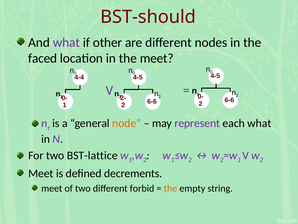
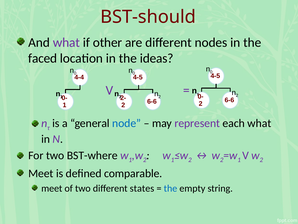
the meet: meet -> ideas
node colour: orange -> blue
BST-lattice: BST-lattice -> BST-where
decrements: decrements -> comparable
forbid: forbid -> states
the at (170, 188) colour: orange -> blue
